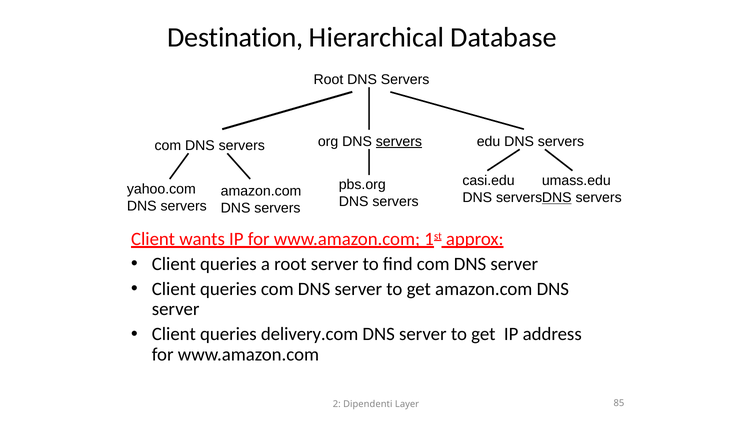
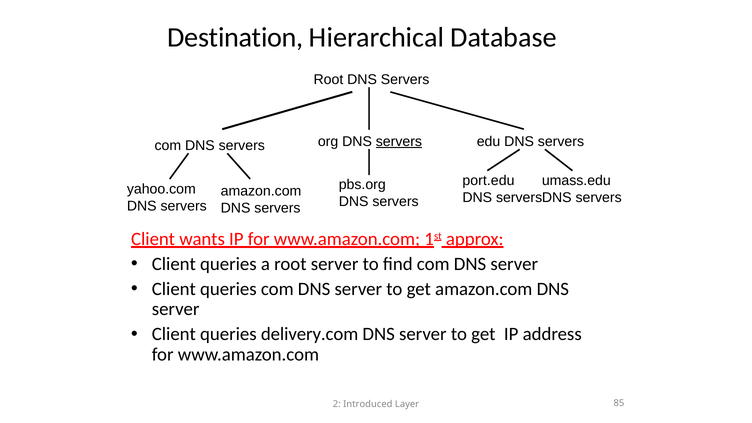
casi.edu: casi.edu -> port.edu
DNS at (557, 198) underline: present -> none
Dipendenti: Dipendenti -> Introduced
